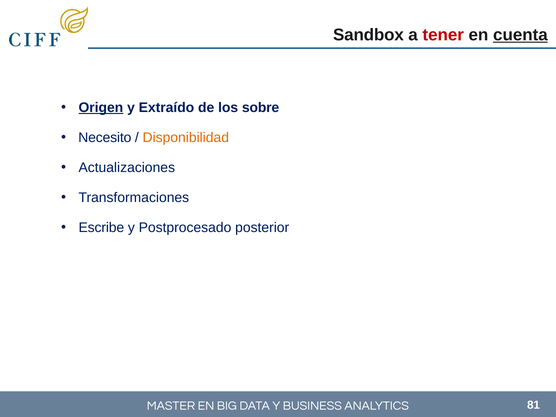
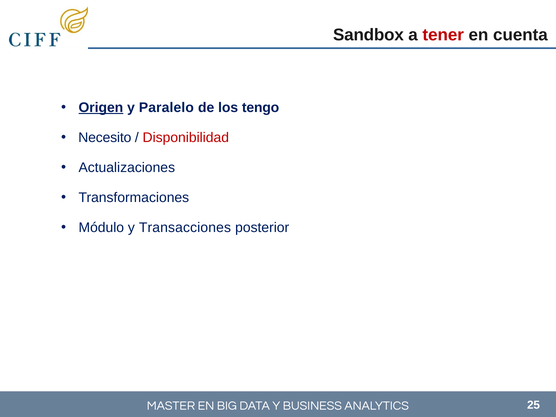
cuenta underline: present -> none
Extraído: Extraído -> Paralelo
sobre: sobre -> tengo
Disponibilidad colour: orange -> red
Escribe: Escribe -> Módulo
Postprocesado: Postprocesado -> Transacciones
81: 81 -> 25
